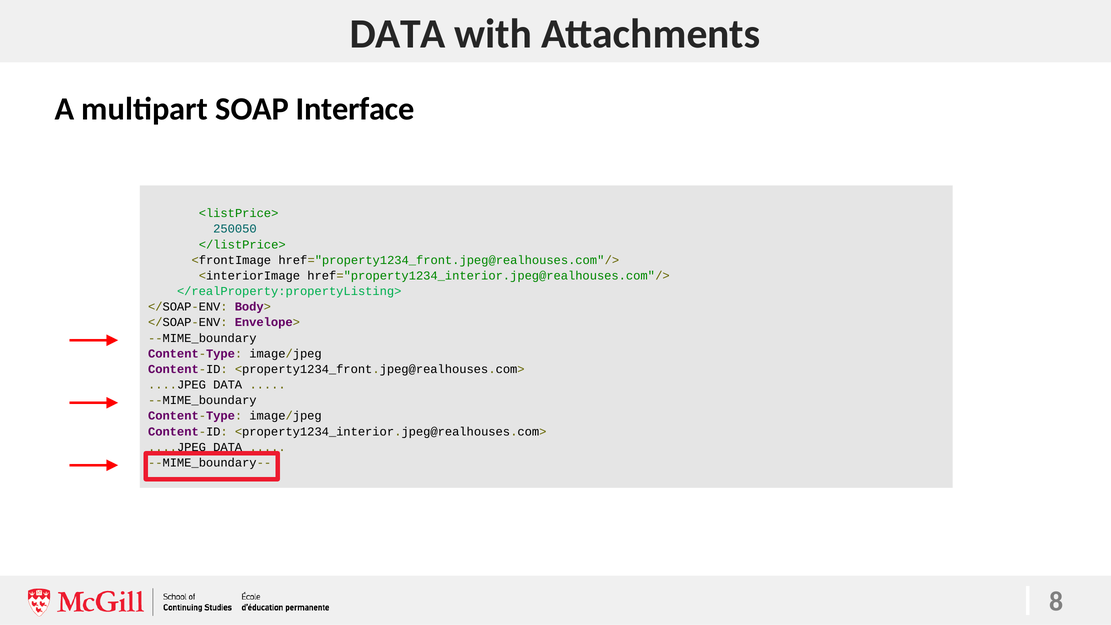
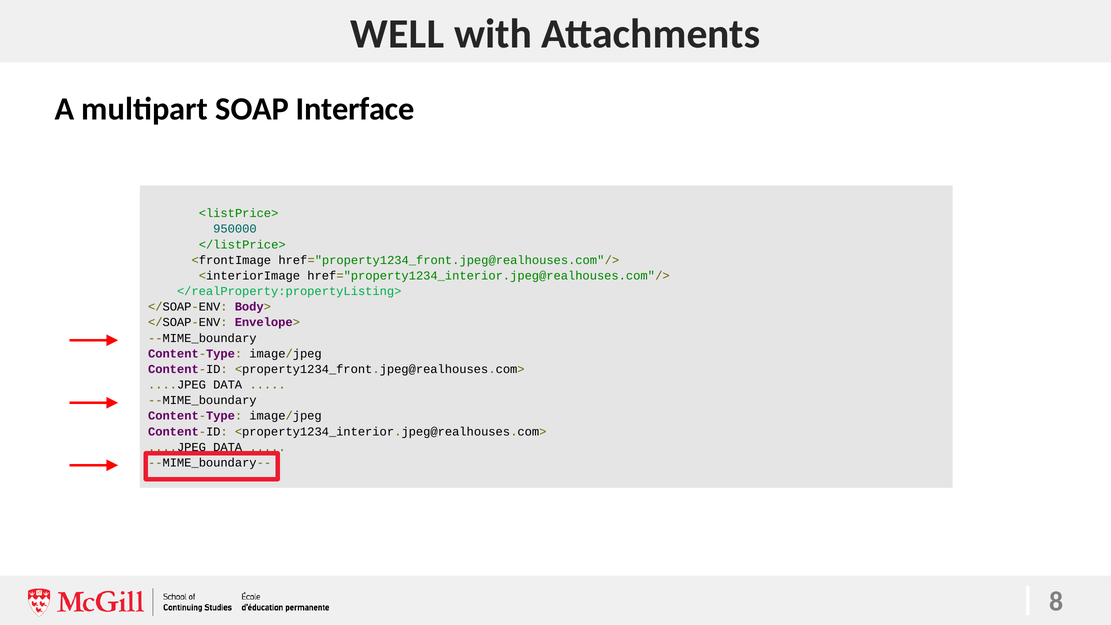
DATA at (398, 34): DATA -> WELL
250050: 250050 -> 950000
